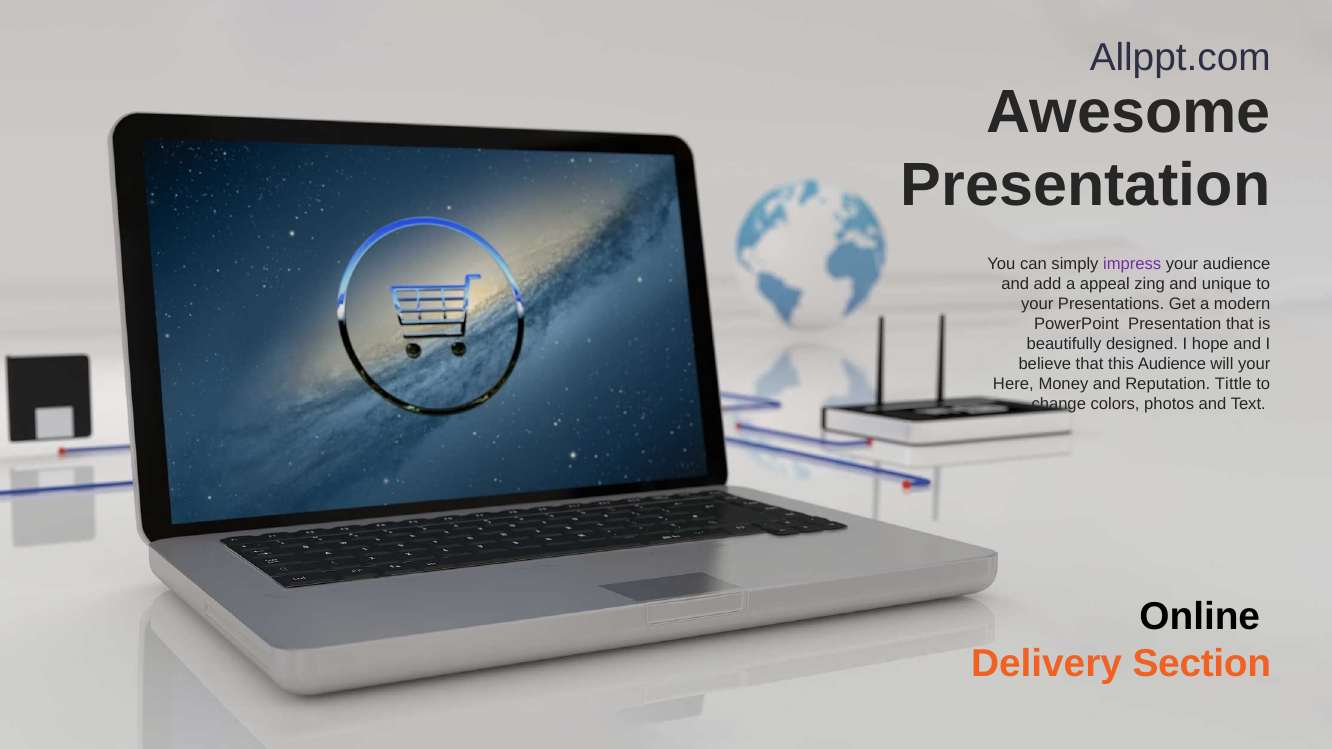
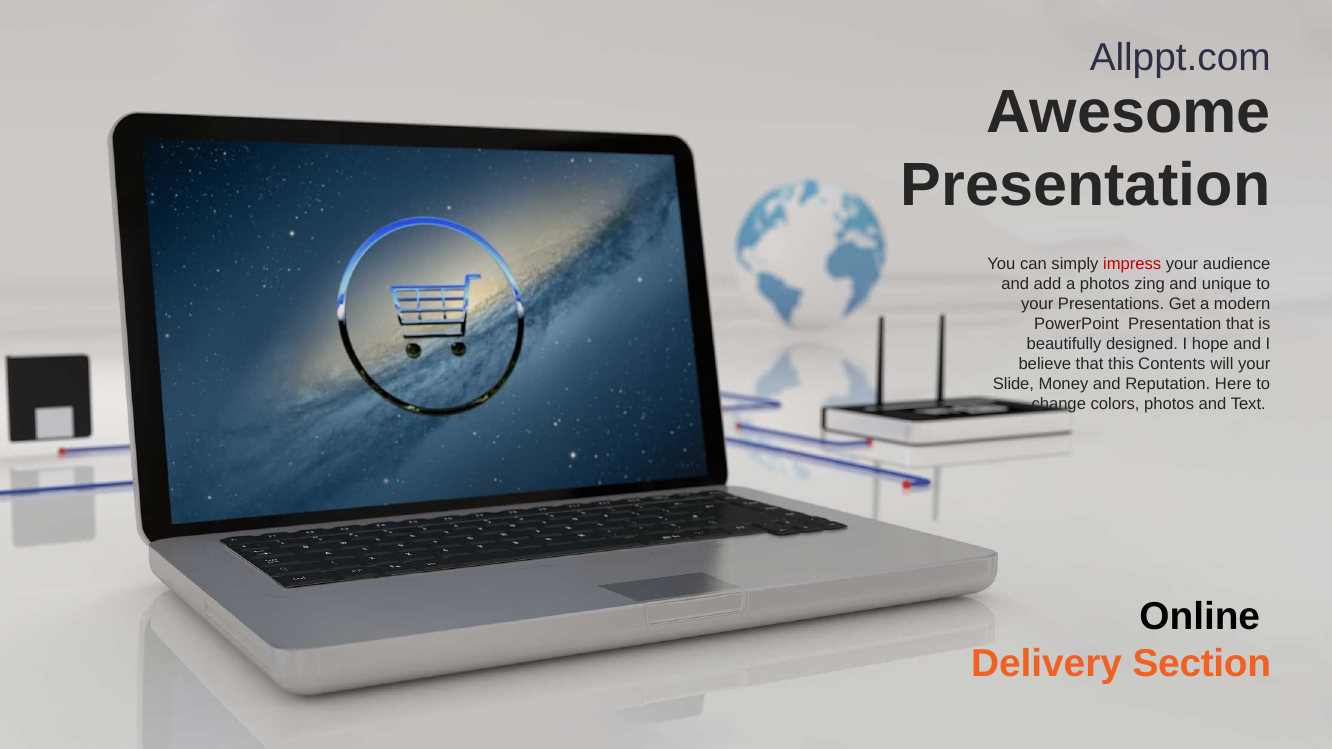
impress colour: purple -> red
a appeal: appeal -> photos
this Audience: Audience -> Contents
Here: Here -> Slide
Tittle: Tittle -> Here
